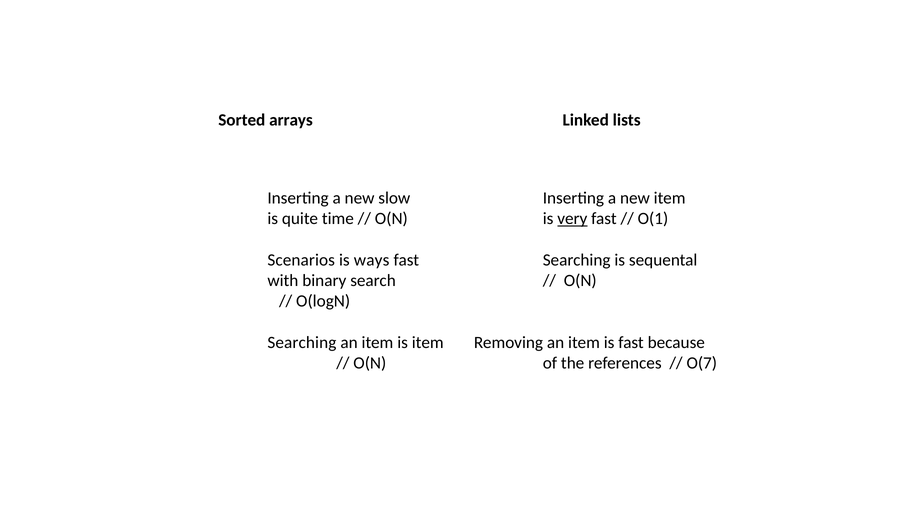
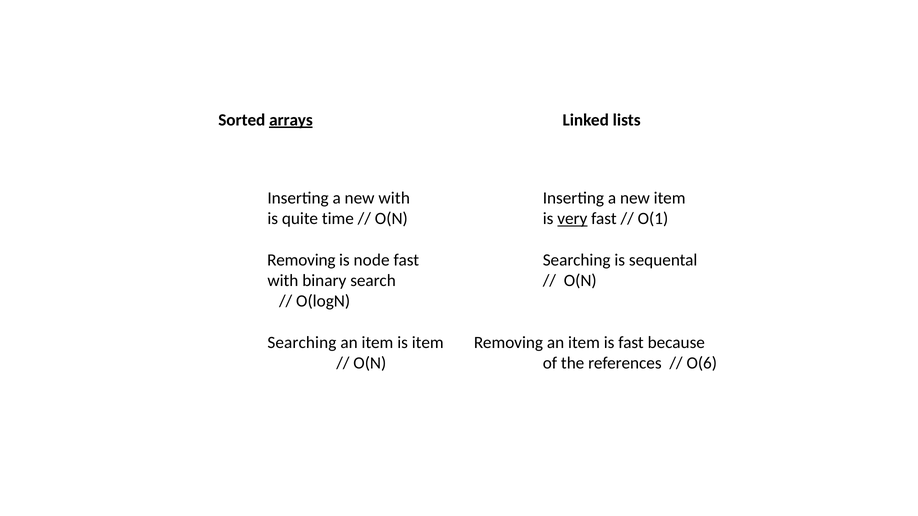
arrays underline: none -> present
new slow: slow -> with
Scenarios at (301, 260): Scenarios -> Removing
ways: ways -> node
O(7: O(7 -> O(6
